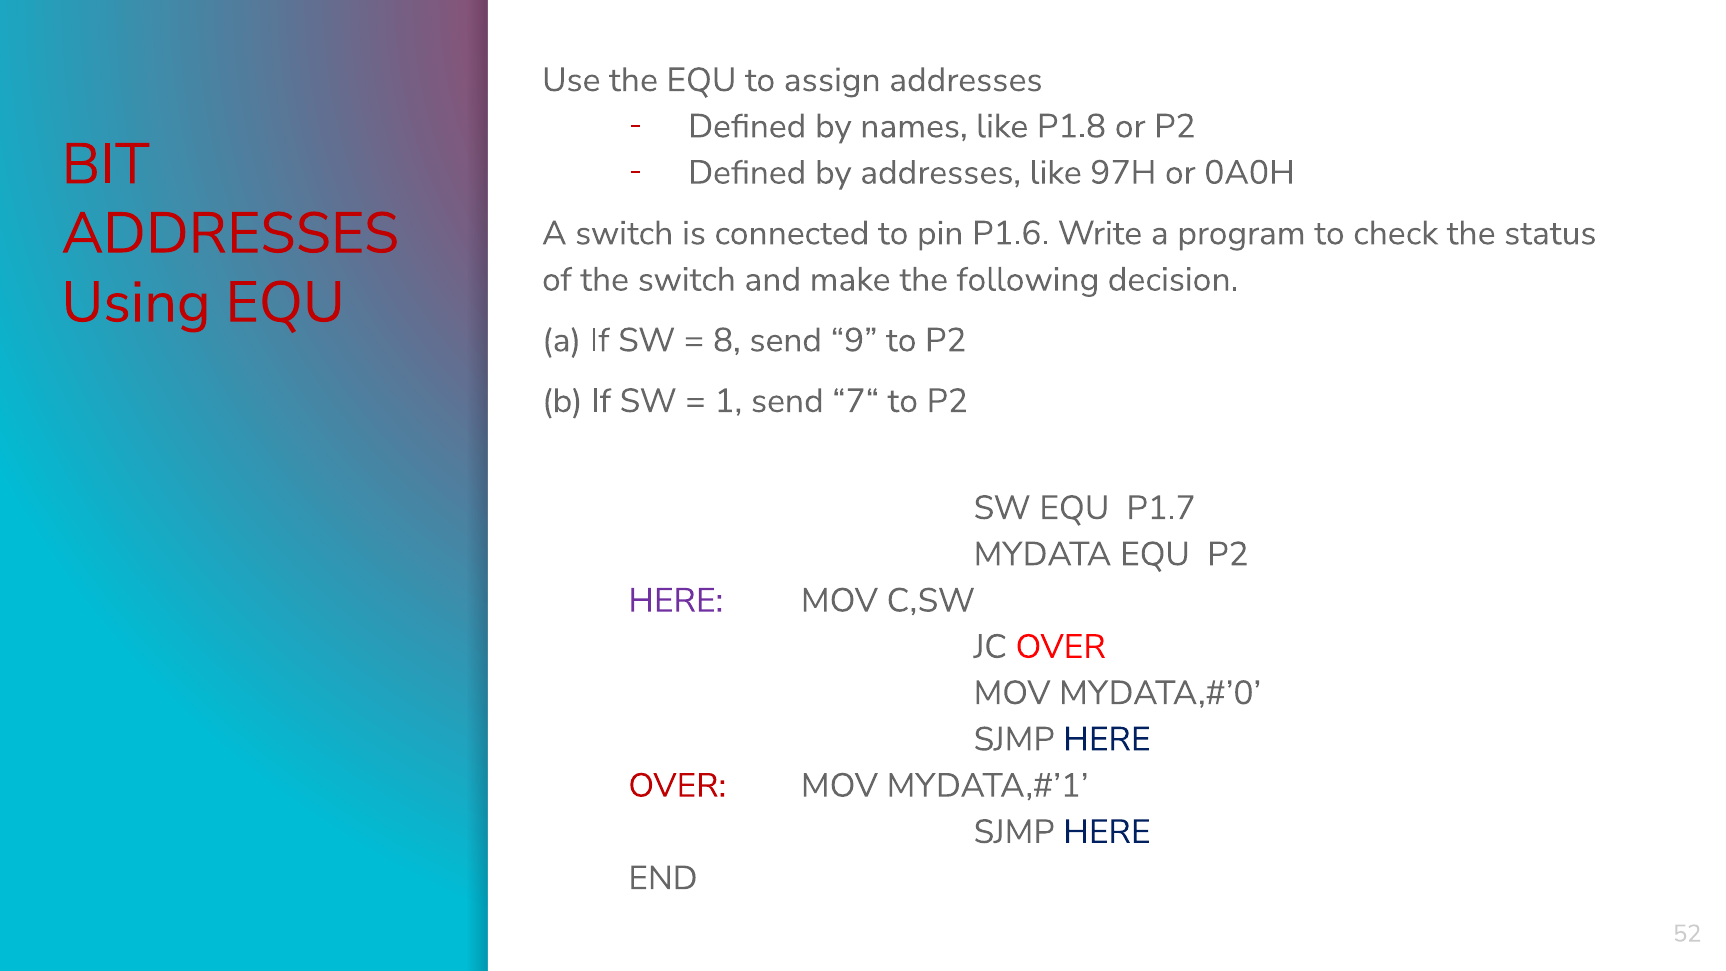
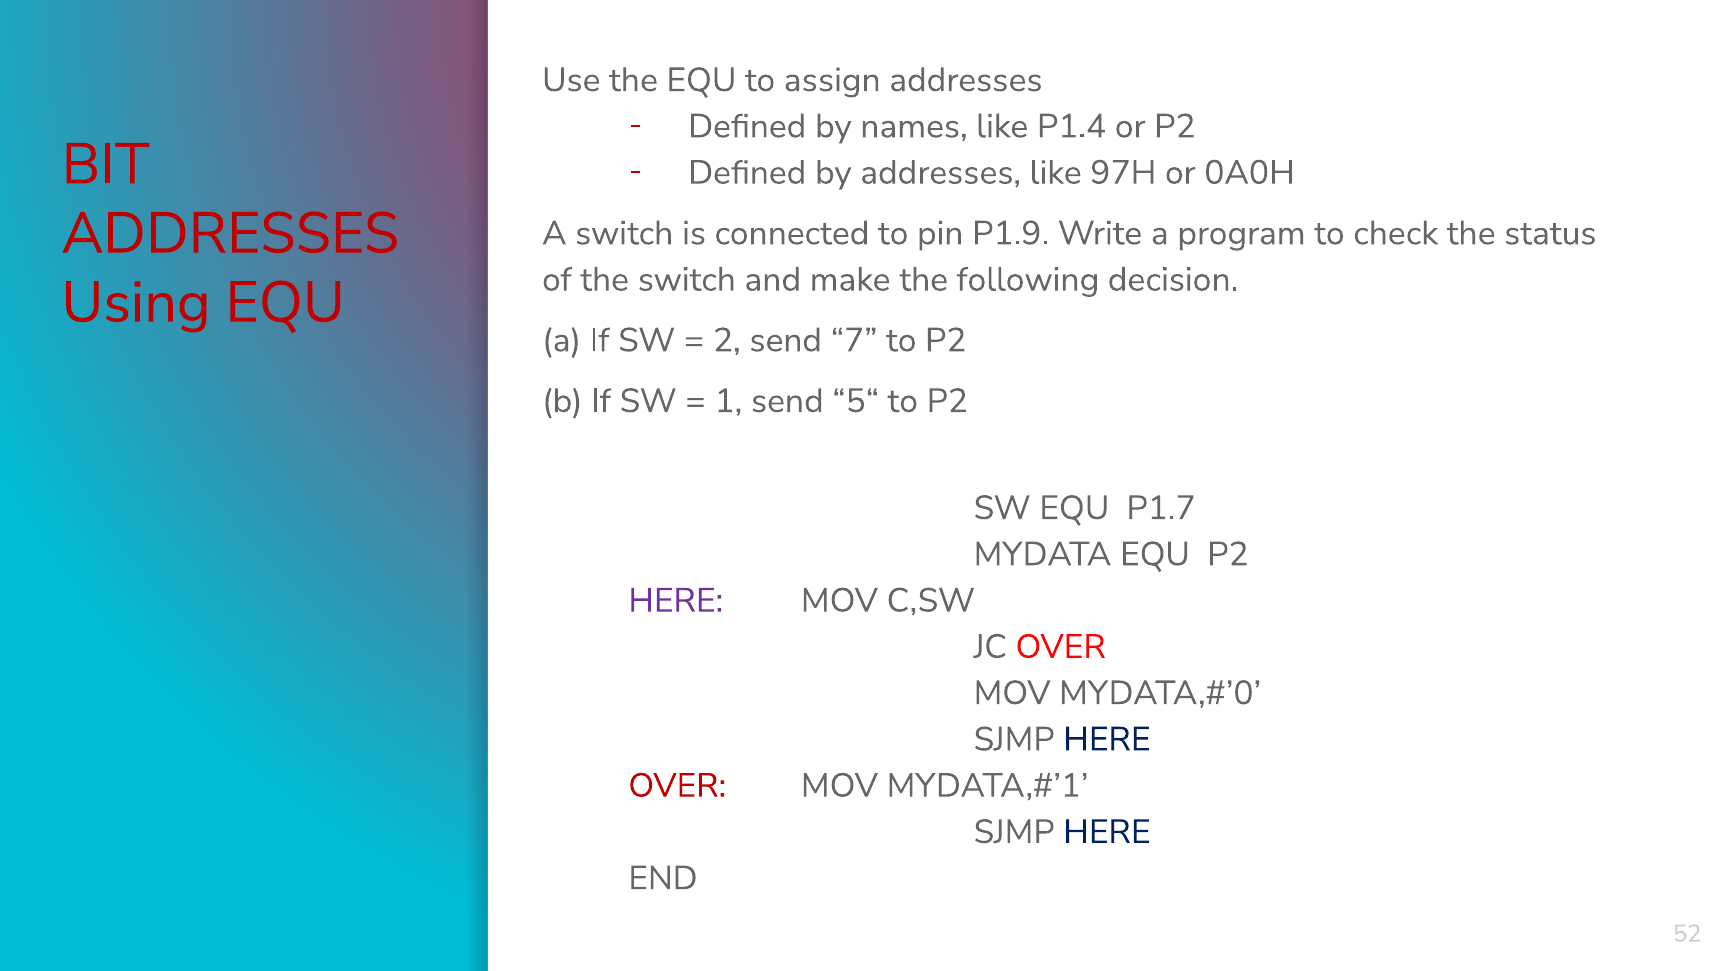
P1.8: P1.8 -> P1.4
P1.6: P1.6 -> P1.9
8: 8 -> 2
9: 9 -> 7
7“: 7“ -> 5“
